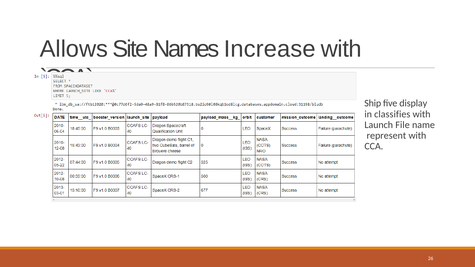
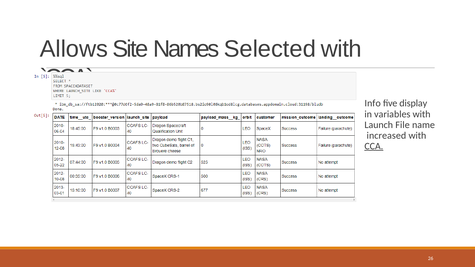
Increase: Increase -> Selected
Ship: Ship -> Info
classifies: classifies -> variables
represent: represent -> increased
CCA underline: none -> present
